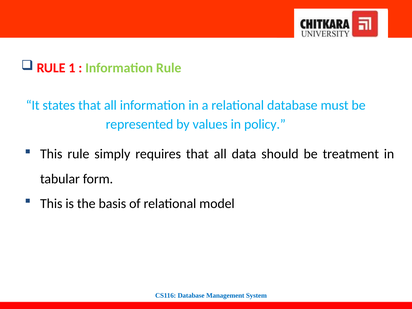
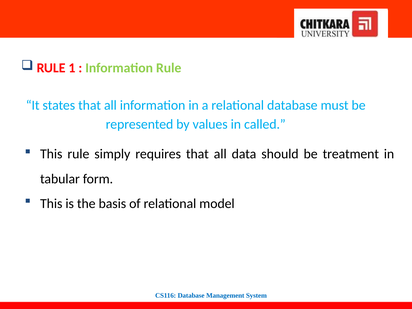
policy: policy -> called
